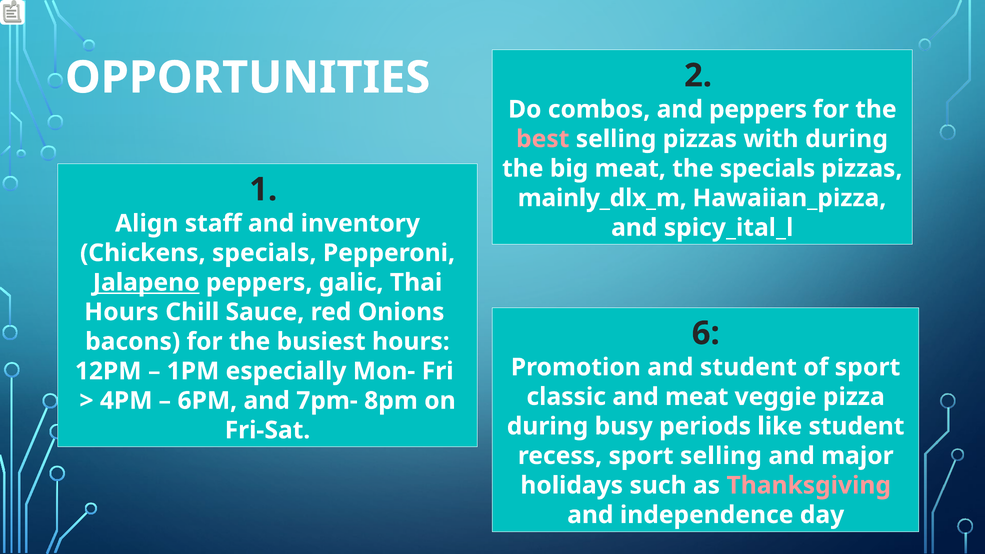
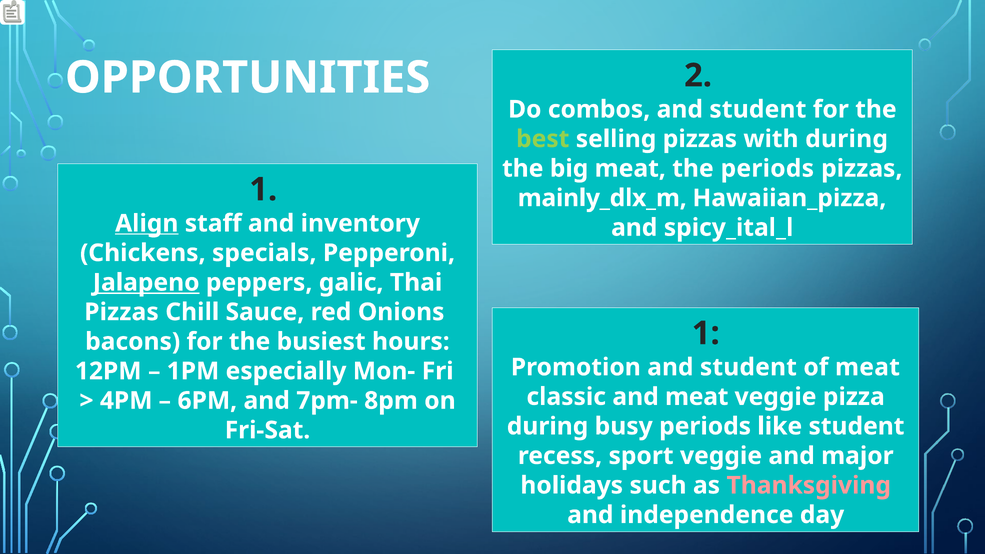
combos and peppers: peppers -> student
best colour: pink -> light green
the specials: specials -> periods
Align underline: none -> present
Hours at (121, 312): Hours -> Pizzas
6 at (706, 333): 6 -> 1
of sport: sport -> meat
sport selling: selling -> veggie
